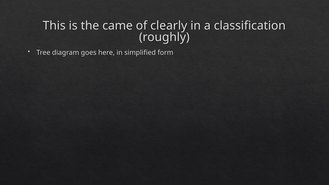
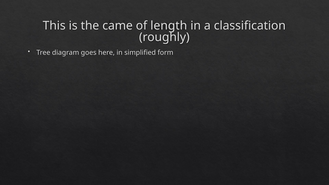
clearly: clearly -> length
